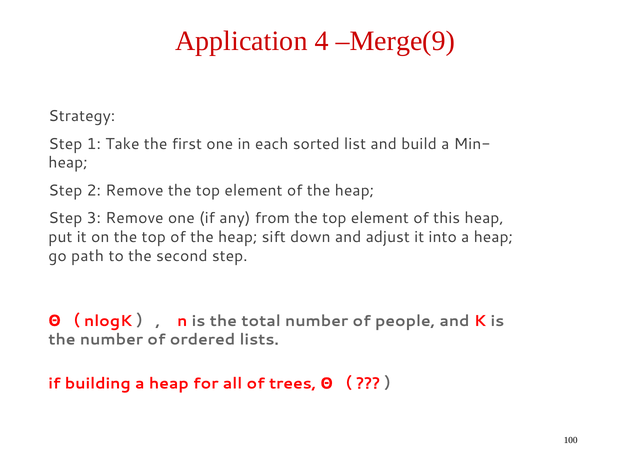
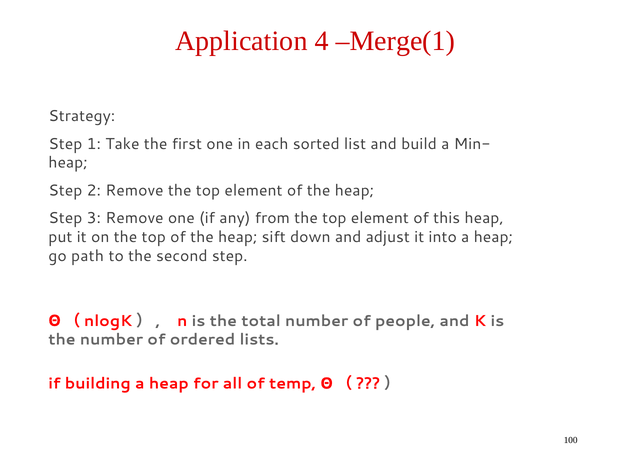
Merge(9: Merge(9 -> Merge(1
trees: trees -> temp
